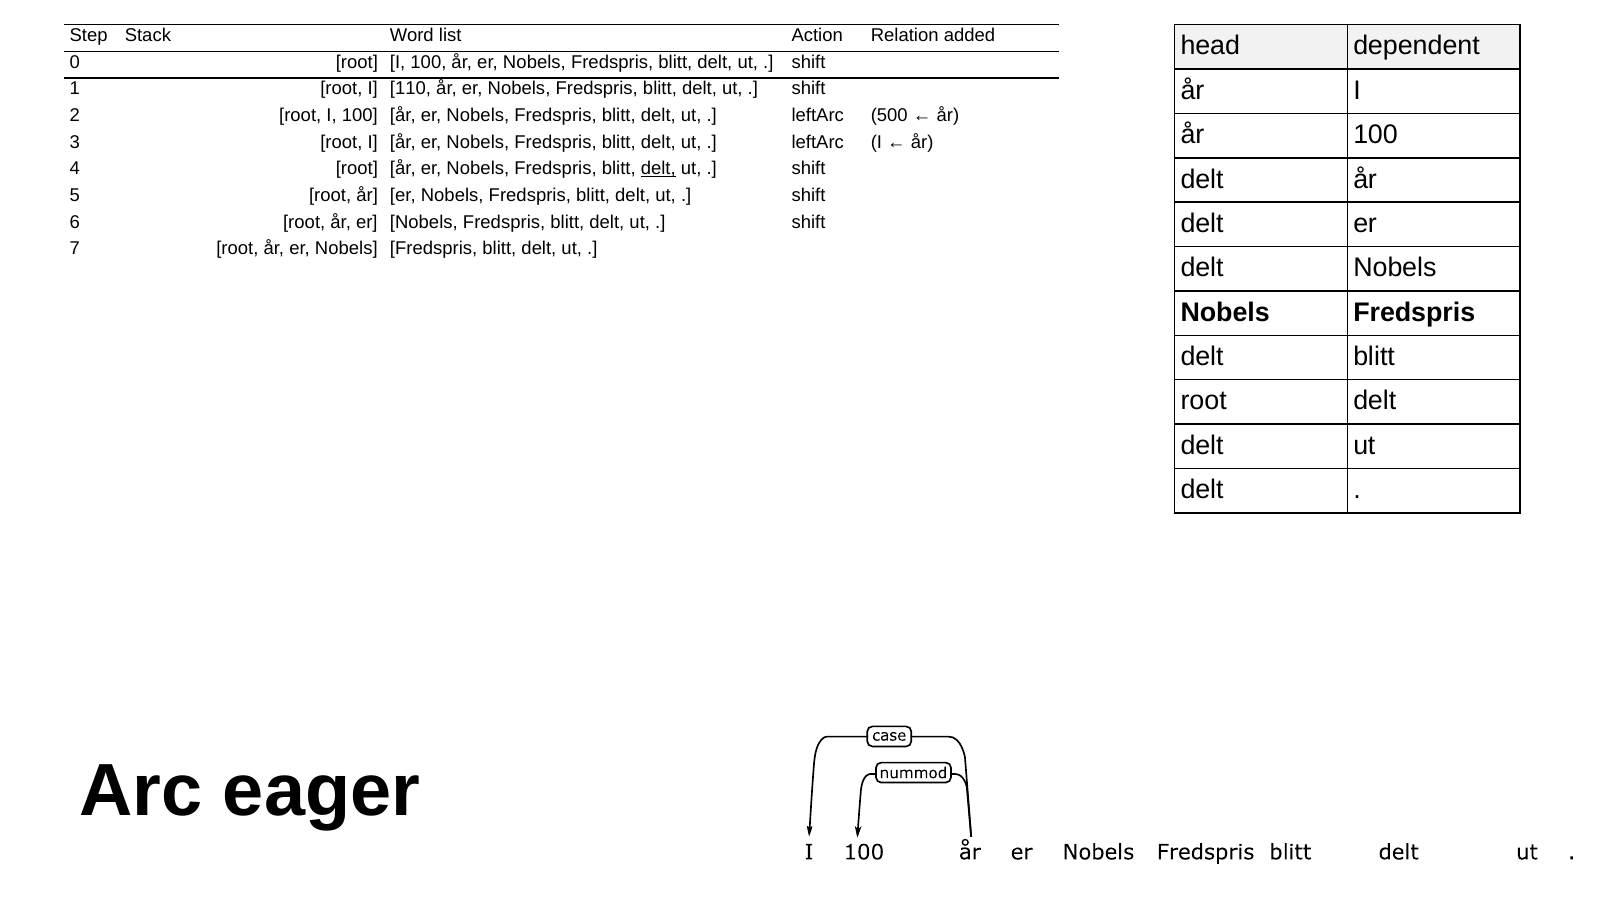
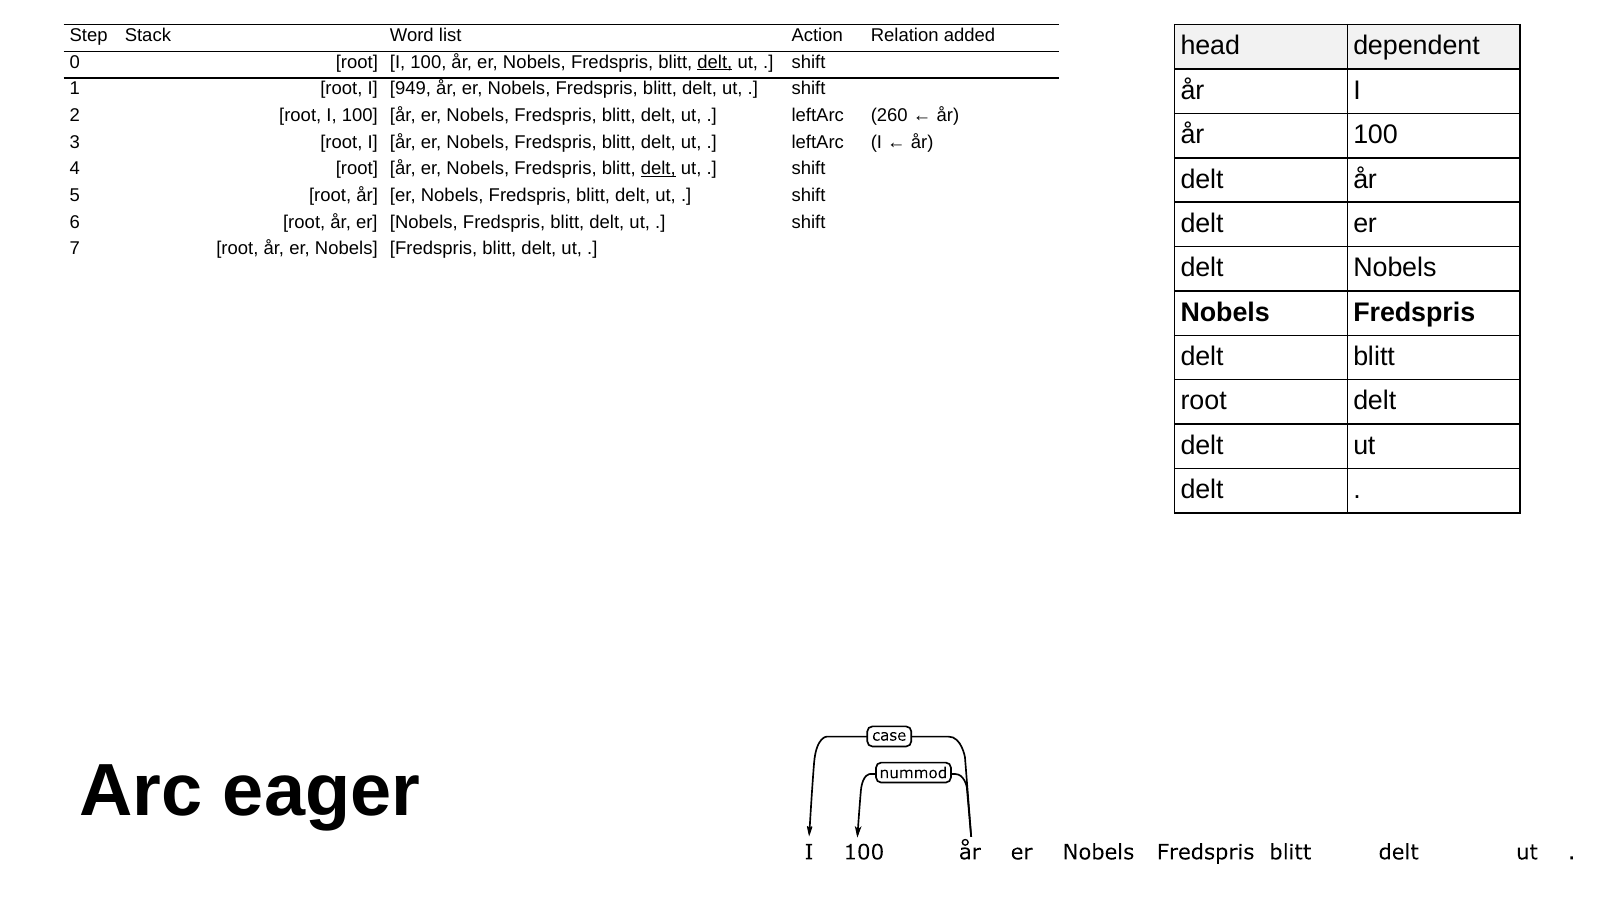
delt at (715, 62) underline: none -> present
110: 110 -> 949
500: 500 -> 260
